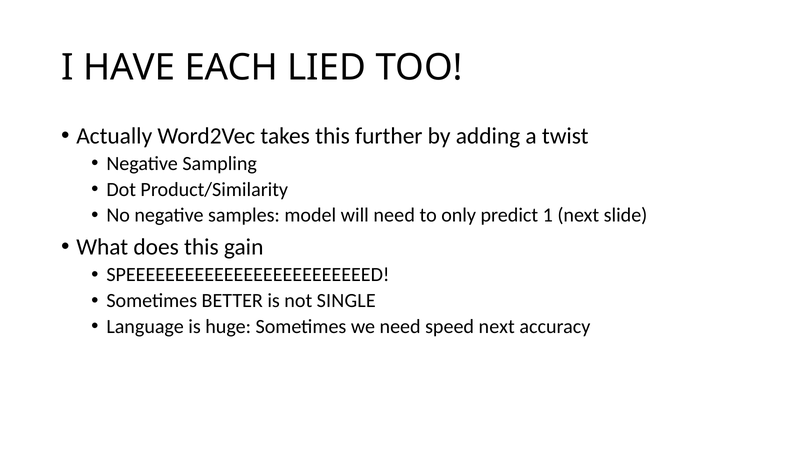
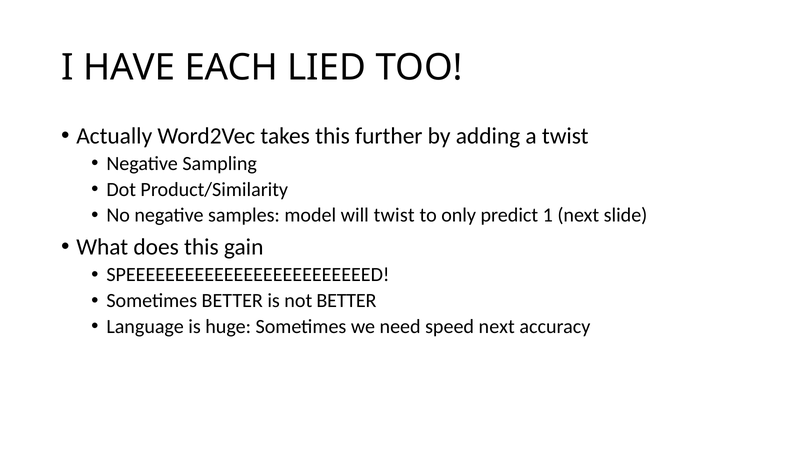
will need: need -> twist
not SINGLE: SINGLE -> BETTER
